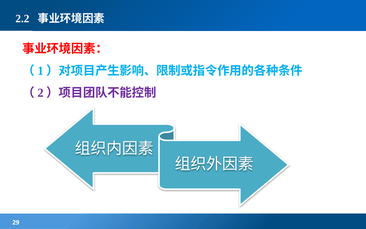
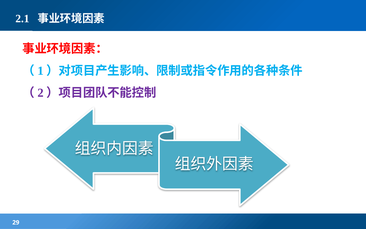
2.2: 2.2 -> 2.1
